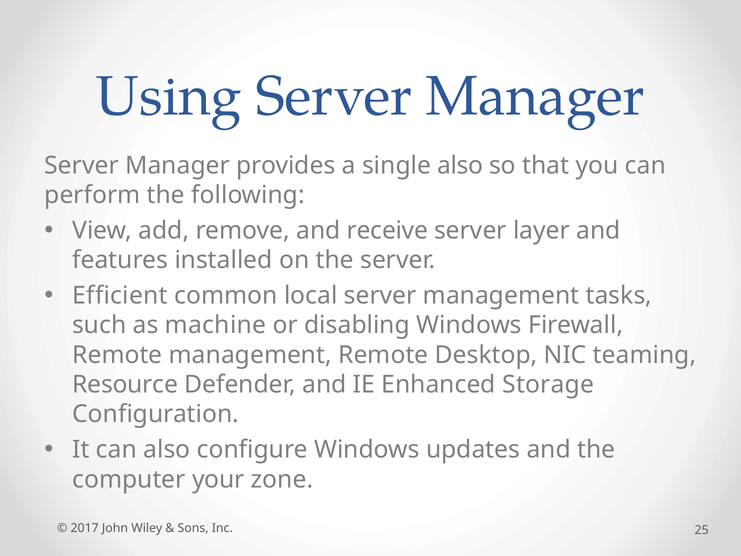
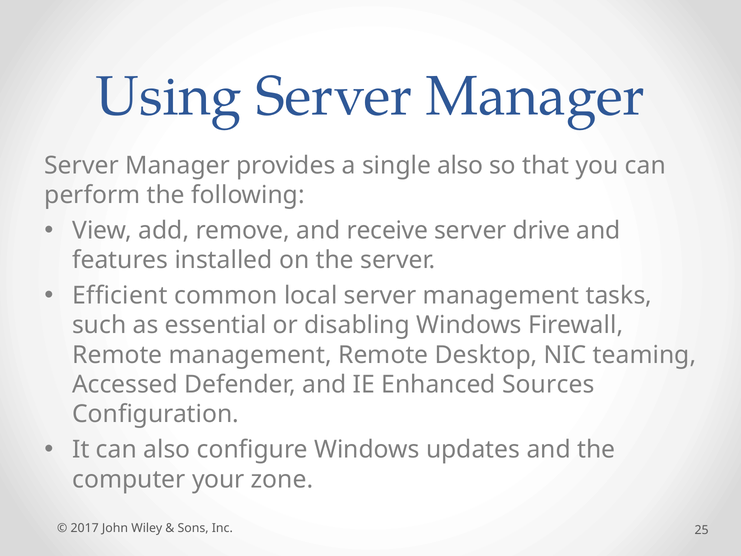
layer: layer -> drive
machine: machine -> essential
Resource: Resource -> Accessed
Storage: Storage -> Sources
